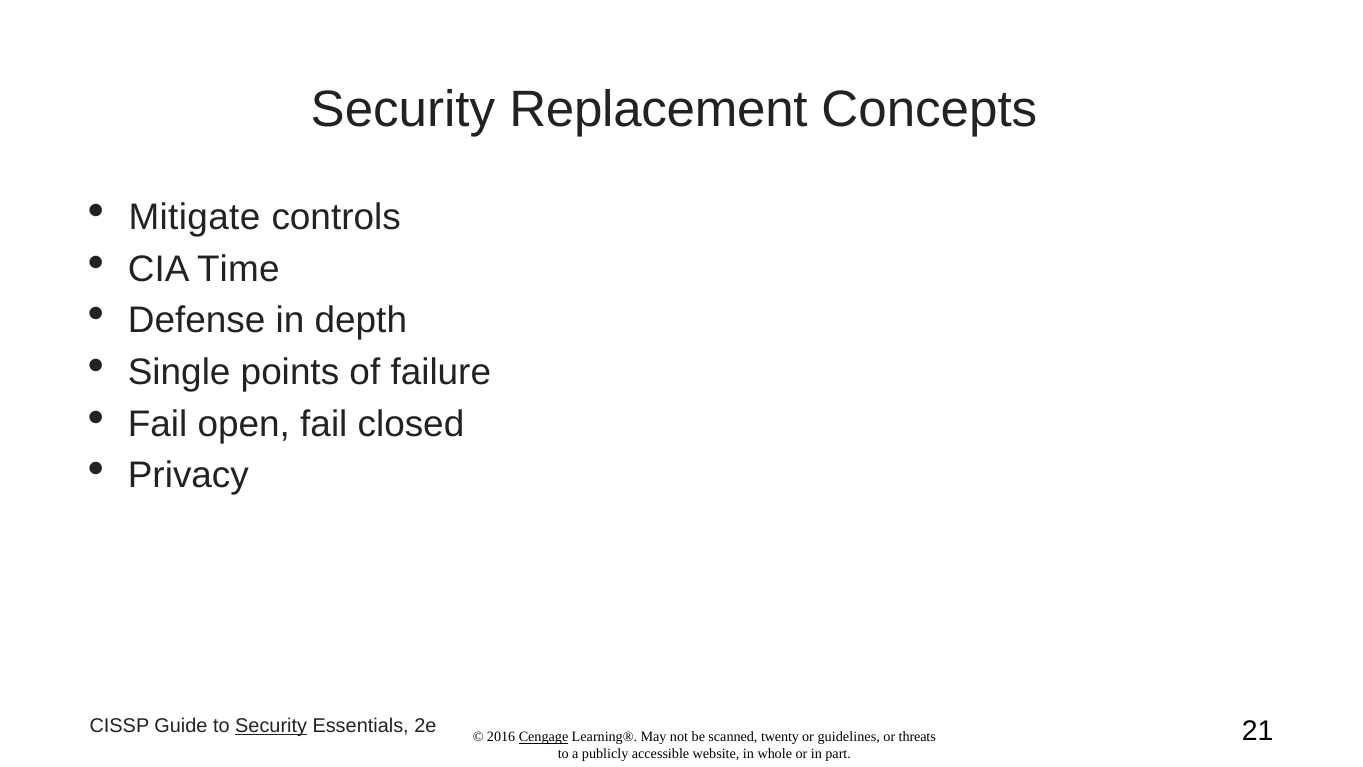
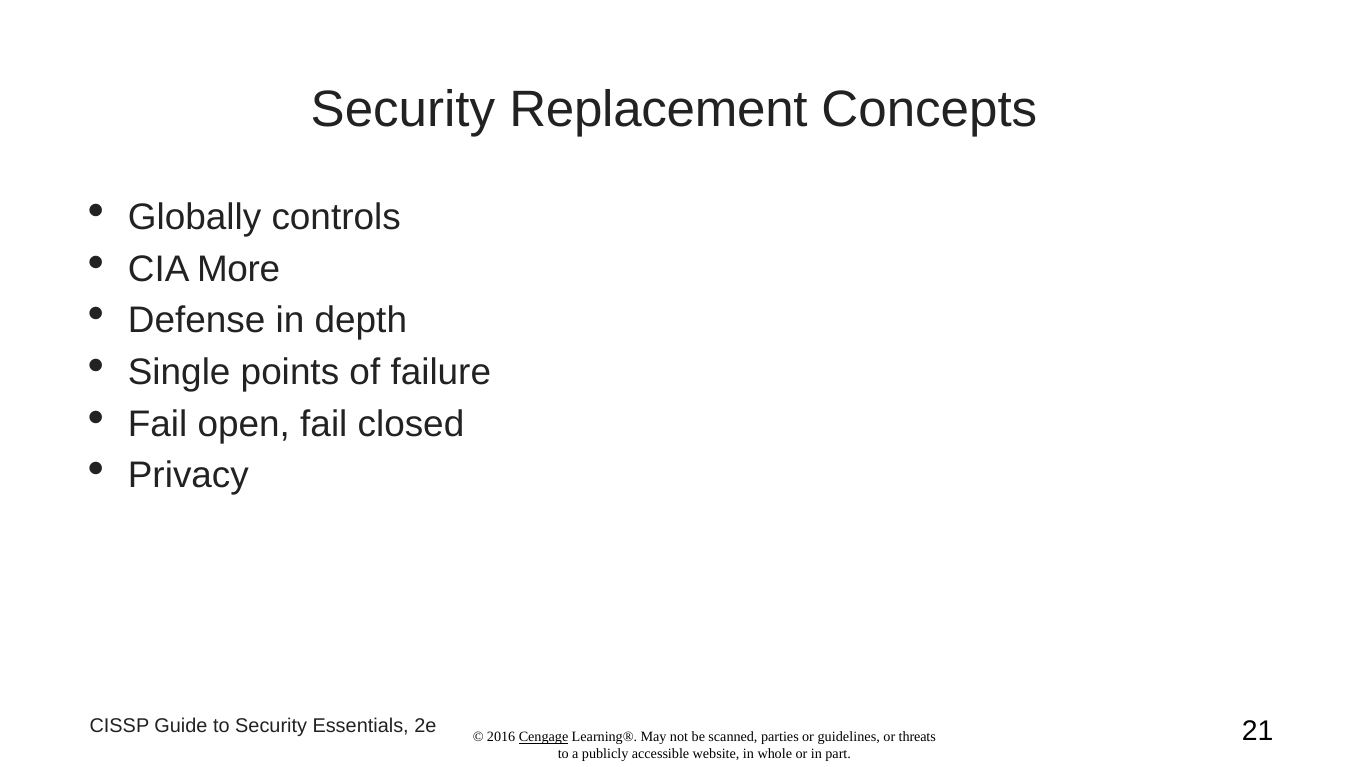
Mitigate: Mitigate -> Globally
Time: Time -> More
Security at (271, 725) underline: present -> none
twenty: twenty -> parties
